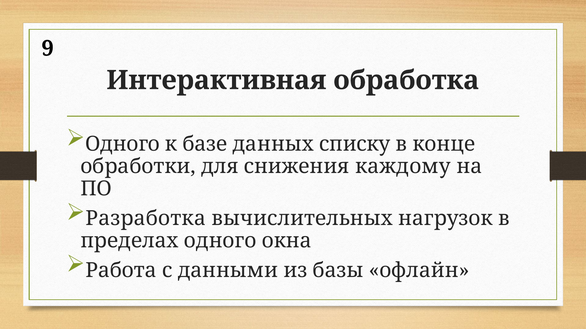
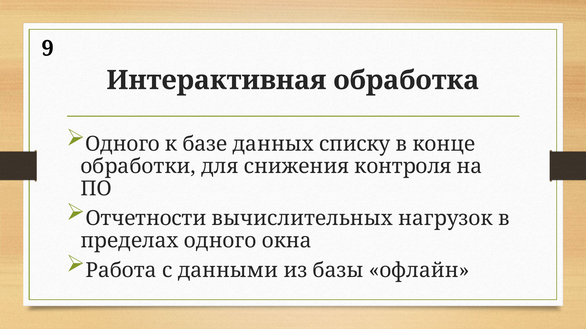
каждому: каждому -> контроля
Разработка: Разработка -> Отчетности
